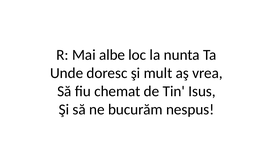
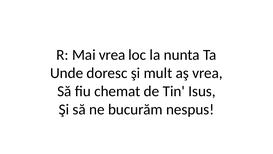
Mai albe: albe -> vrea
